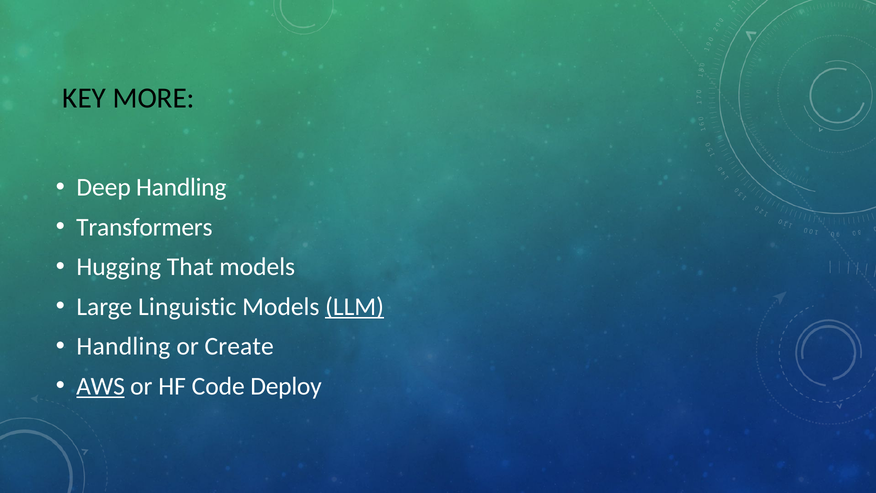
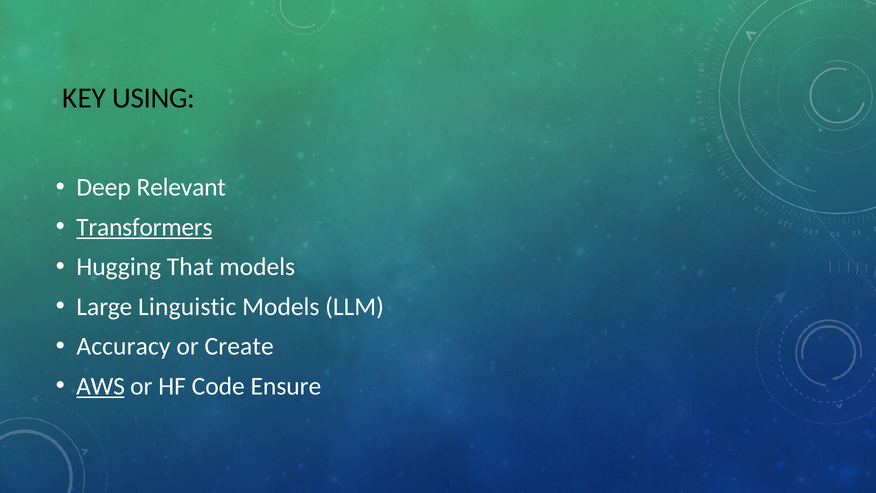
MORE: MORE -> USING
Deep Handling: Handling -> Relevant
Transformers underline: none -> present
LLM underline: present -> none
Handling at (123, 346): Handling -> Accuracy
Deploy: Deploy -> Ensure
